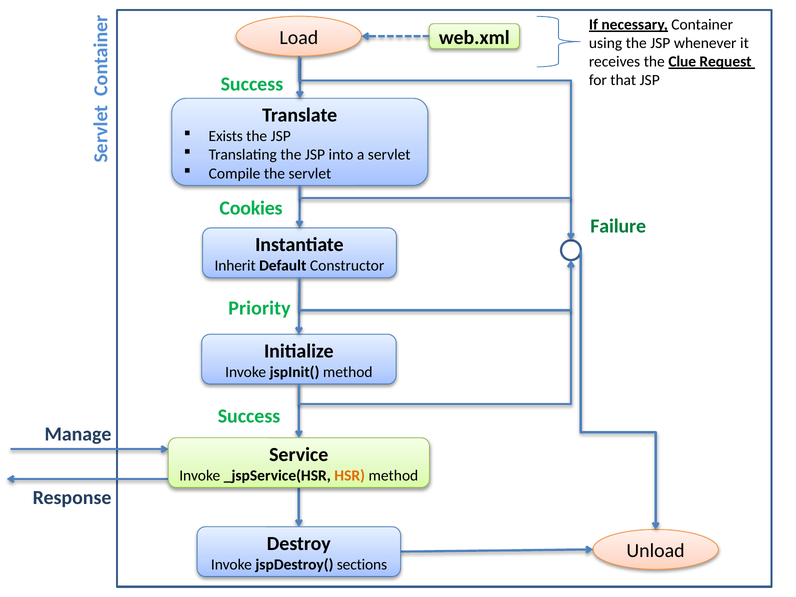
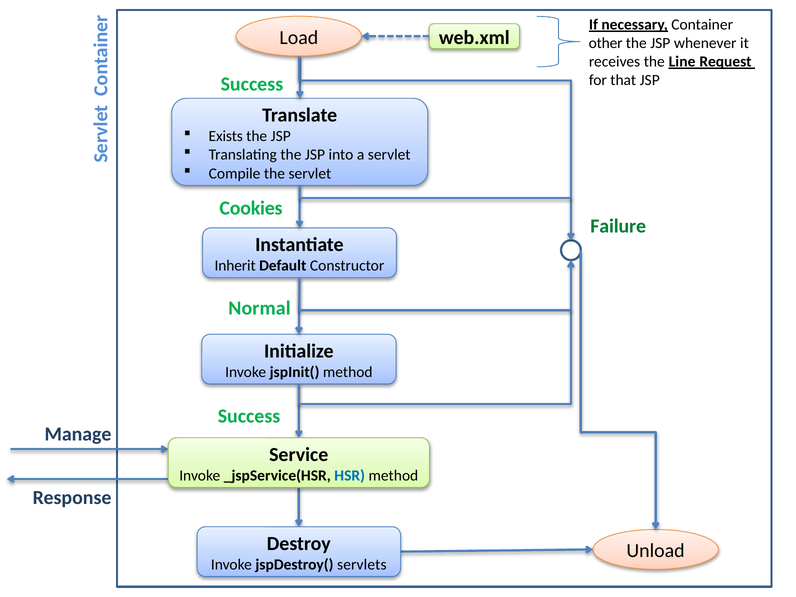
using: using -> other
Clue: Clue -> Line
Priority: Priority -> Normal
HSR colour: orange -> blue
sections: sections -> servlets
